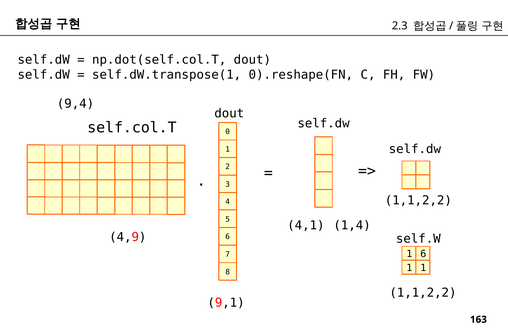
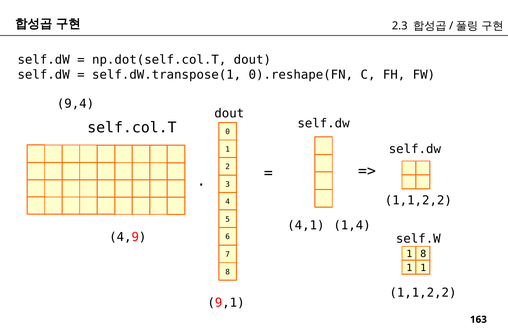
1 6: 6 -> 8
